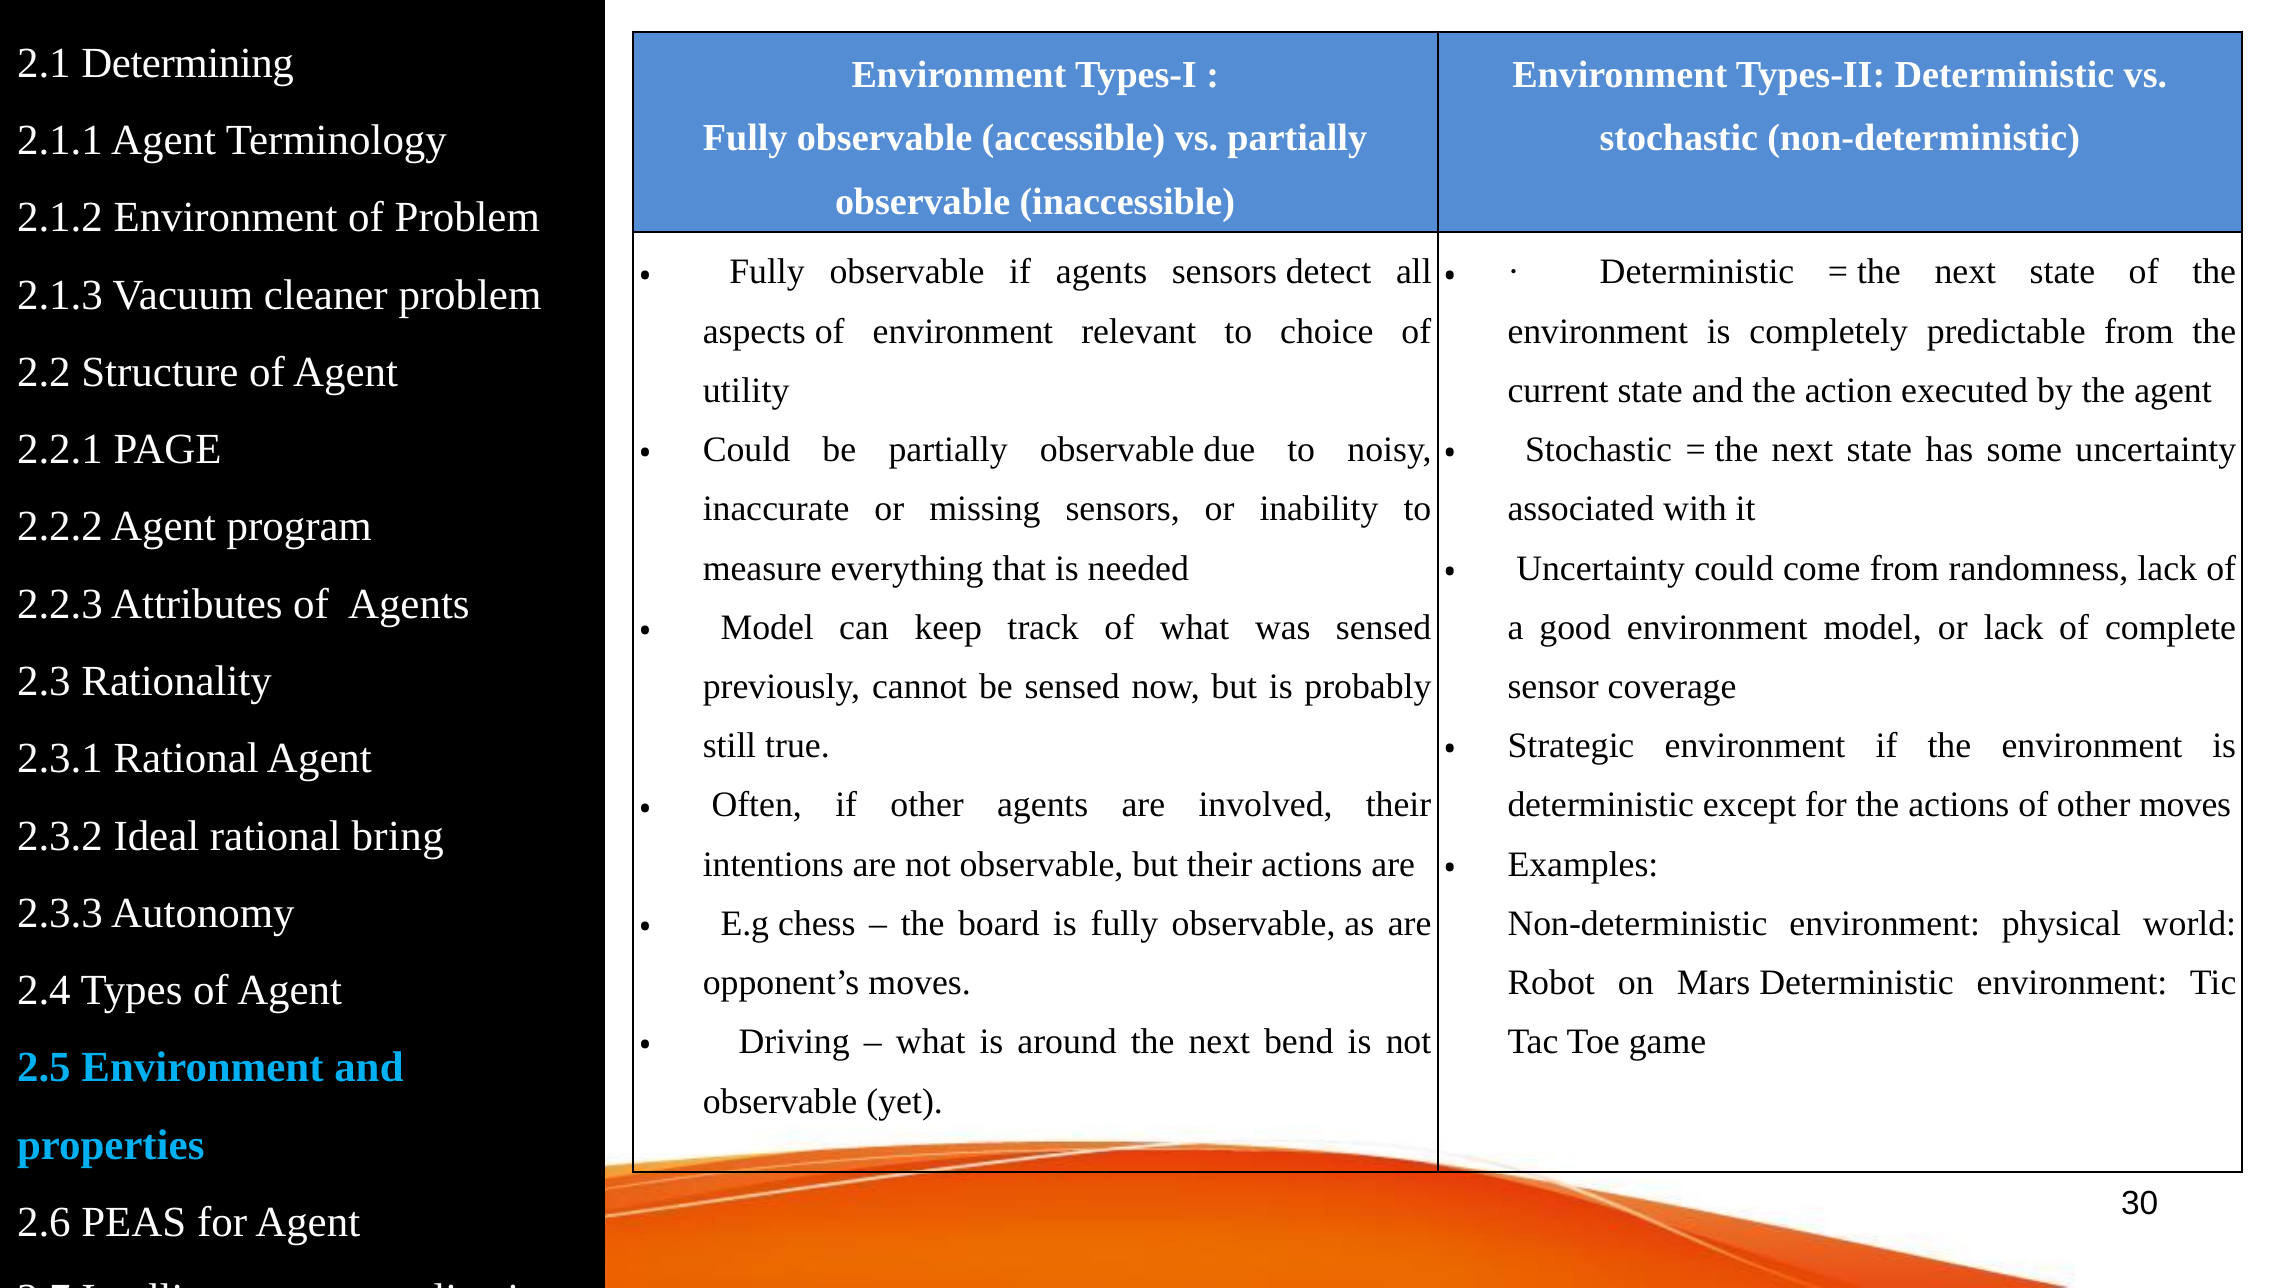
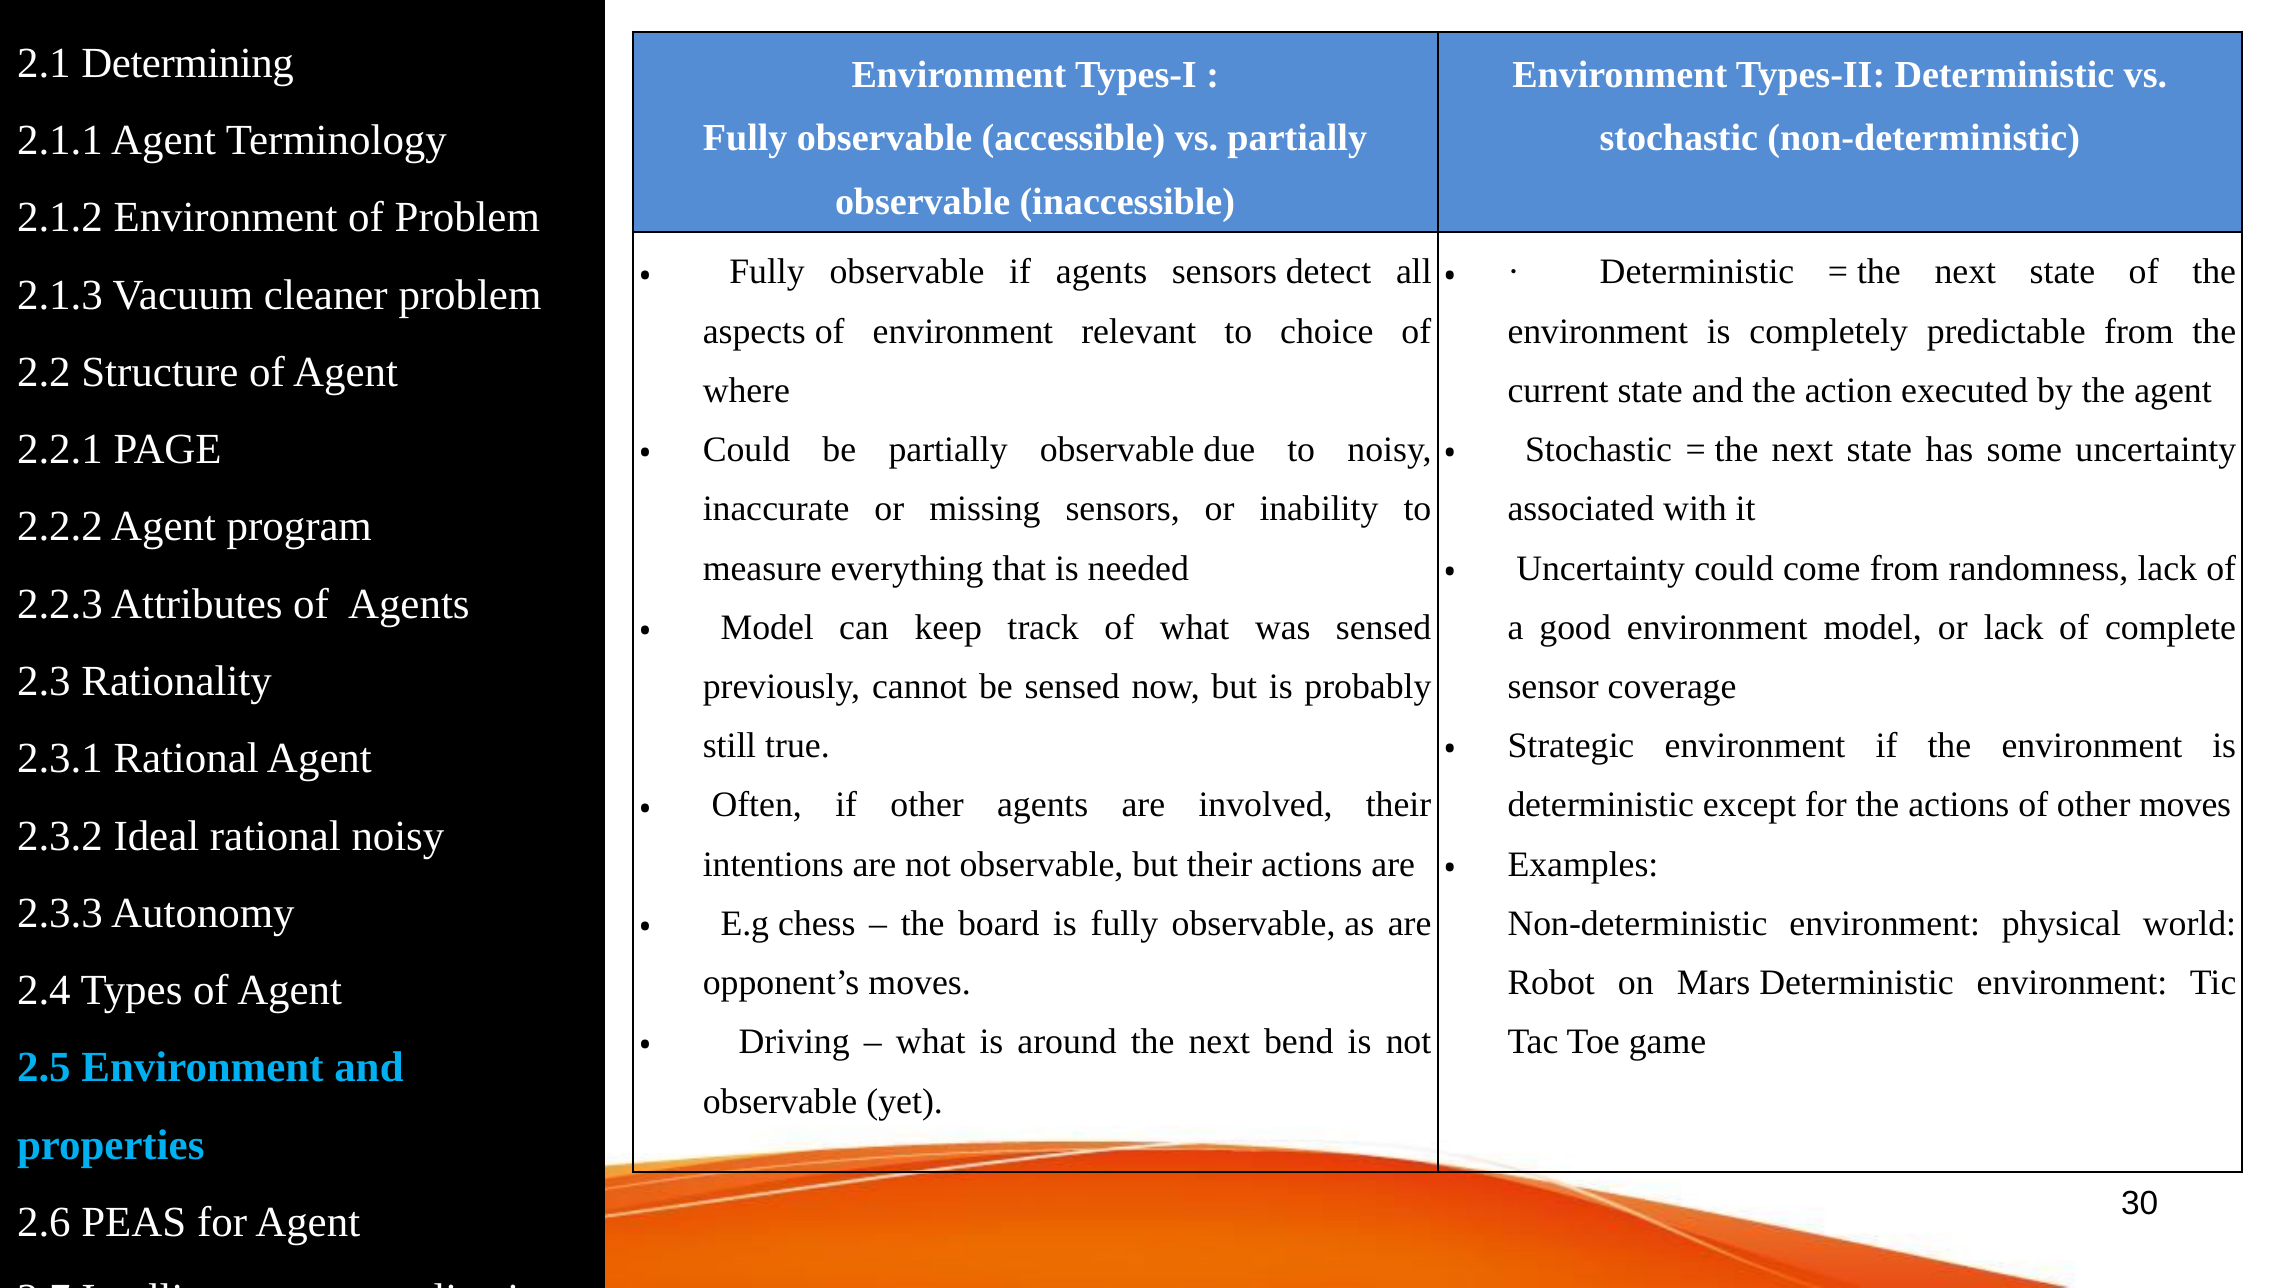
utility: utility -> where
rational bring: bring -> noisy
